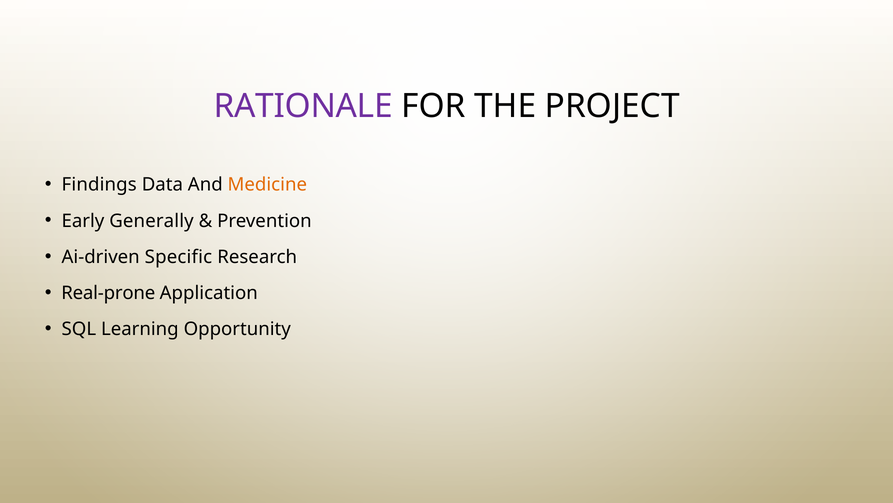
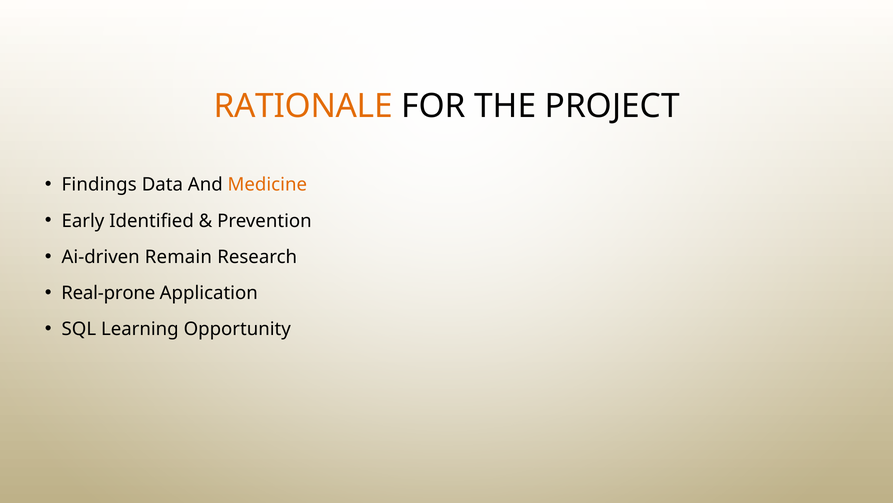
RATIONALE colour: purple -> orange
Generally: Generally -> Identified
Specific: Specific -> Remain
